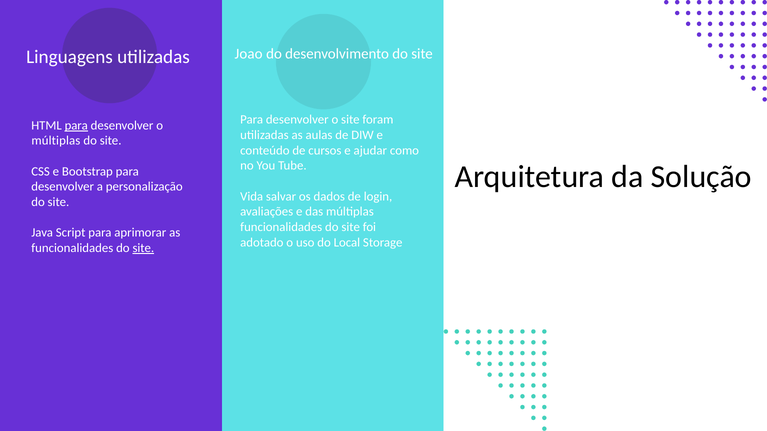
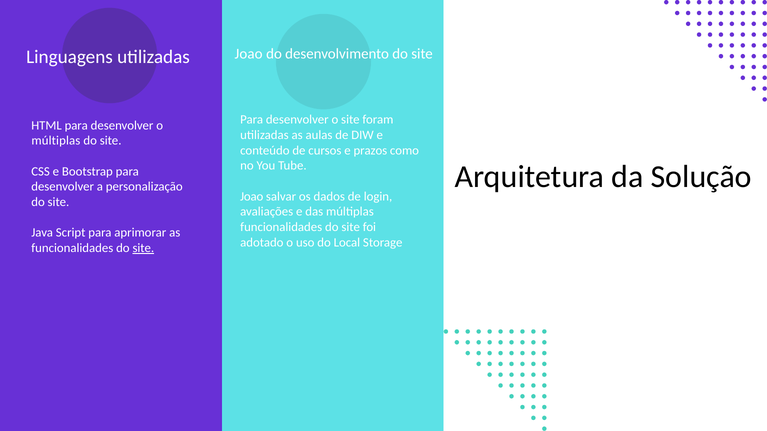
para at (76, 126) underline: present -> none
ajudar: ajudar -> prazos
Vida at (252, 197): Vida -> Joao
